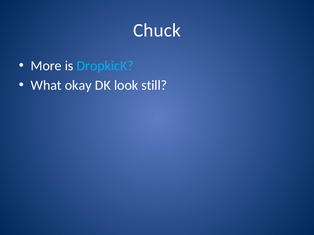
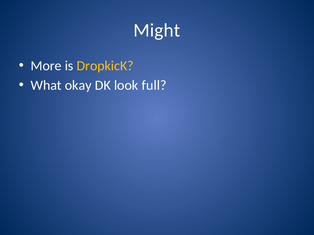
Chuck: Chuck -> Might
DropkicK colour: light blue -> yellow
still: still -> full
